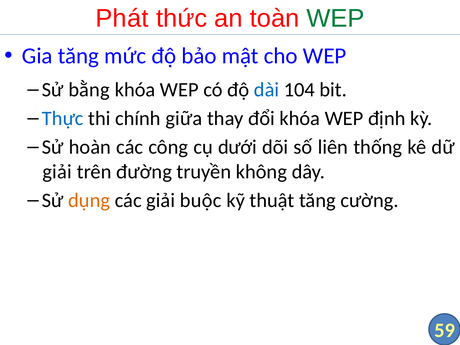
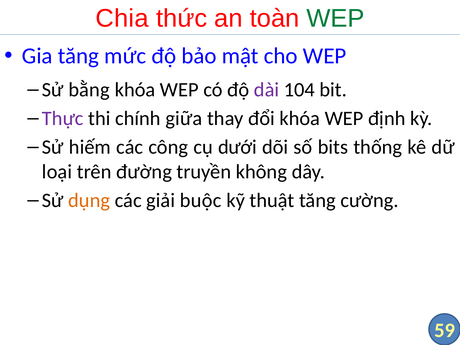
Phát: Phát -> Chia
dài colour: blue -> purple
Thực colour: blue -> purple
hoàn: hoàn -> hiếm
liên: liên -> bits
giải at (57, 172): giải -> loại
